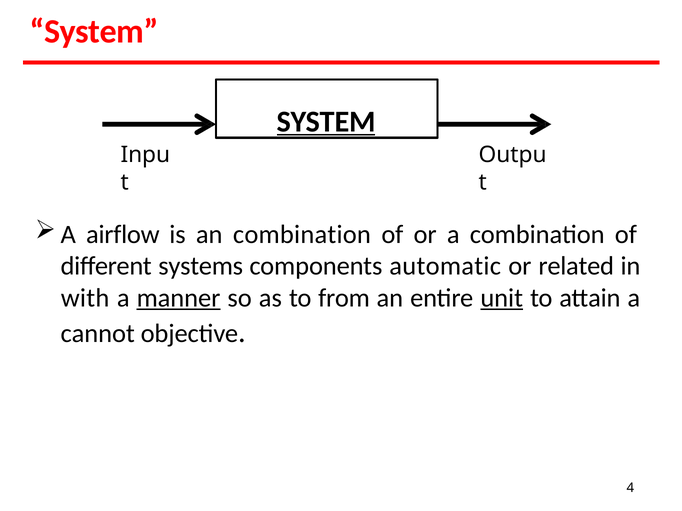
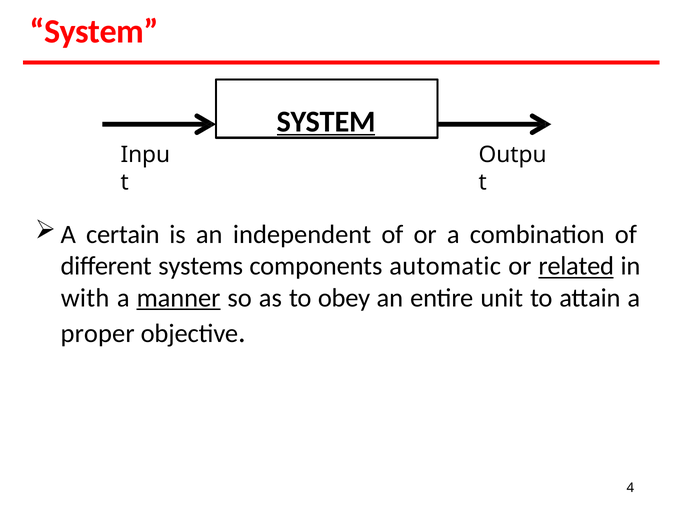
airflow: airflow -> certain
an combination: combination -> independent
related underline: none -> present
from: from -> obey
unit underline: present -> none
cannot: cannot -> proper
